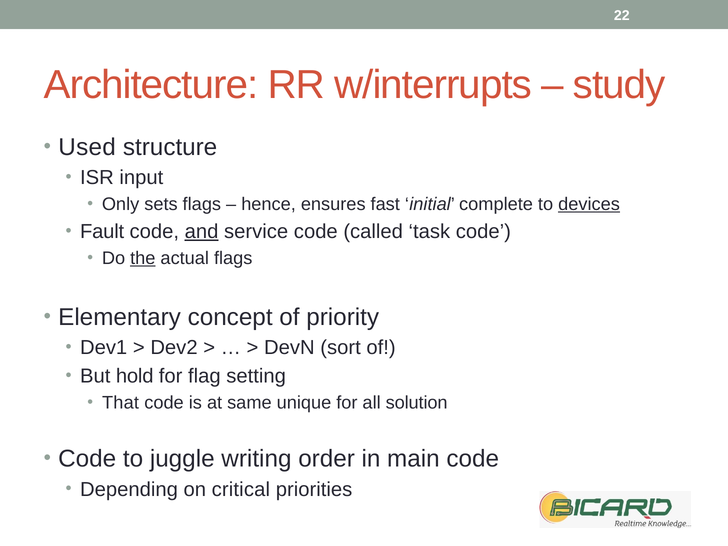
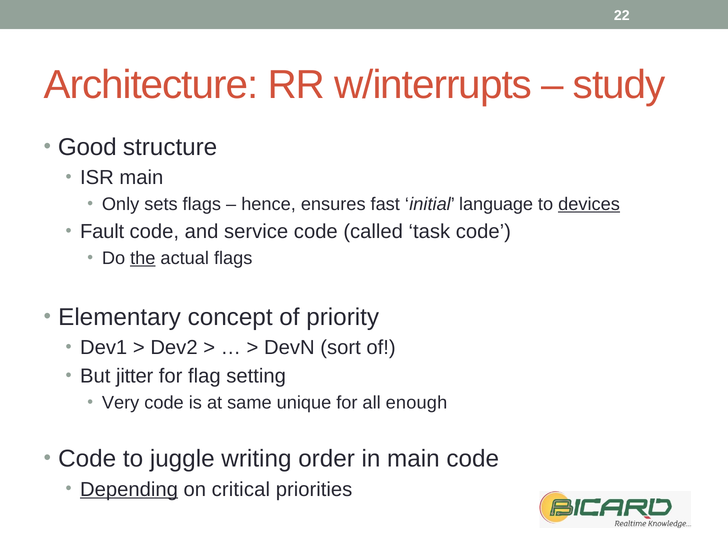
Used: Used -> Good
ISR input: input -> main
complete: complete -> language
and underline: present -> none
hold: hold -> jitter
That: That -> Very
solution: solution -> enough
Depending underline: none -> present
